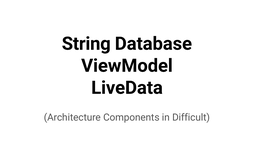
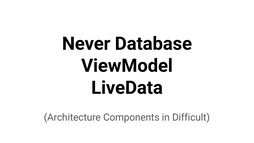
String: String -> Never
